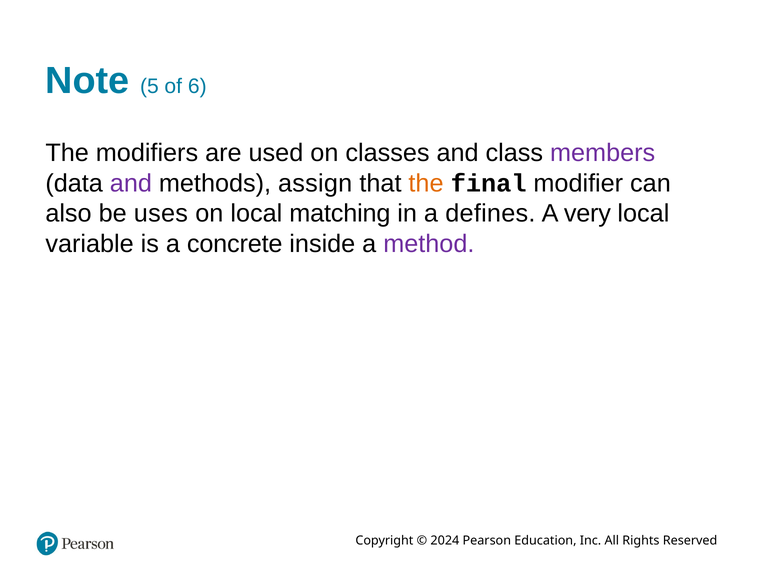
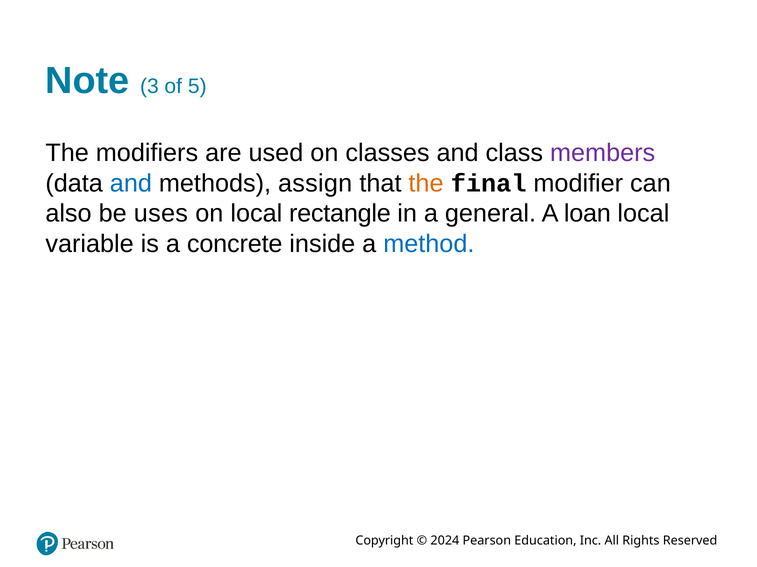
5: 5 -> 3
6: 6 -> 5
and at (131, 183) colour: purple -> blue
matching: matching -> rectangle
defines: defines -> general
very: very -> loan
method colour: purple -> blue
